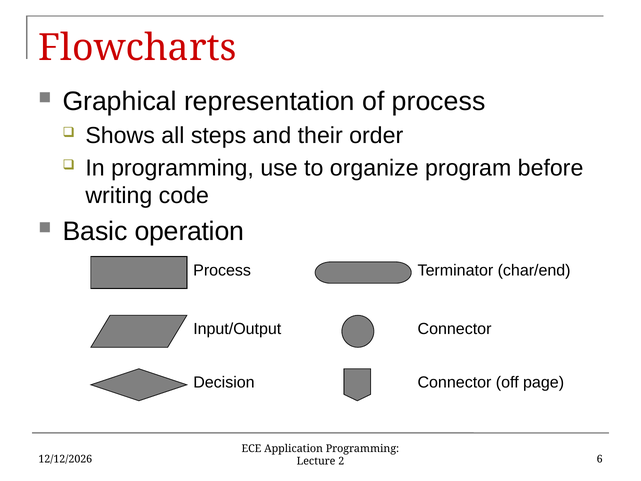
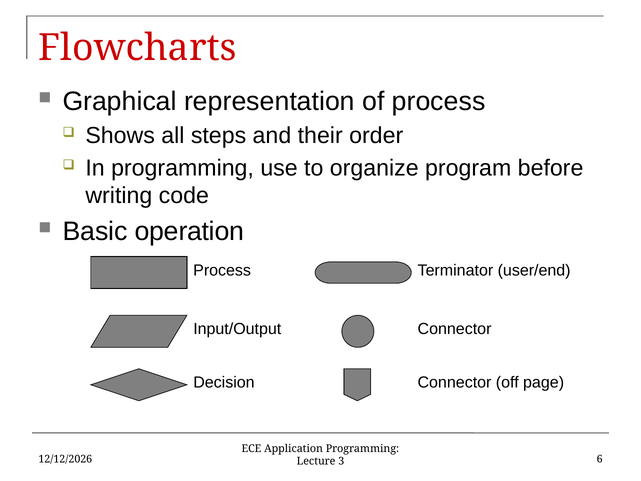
char/end: char/end -> user/end
2: 2 -> 3
